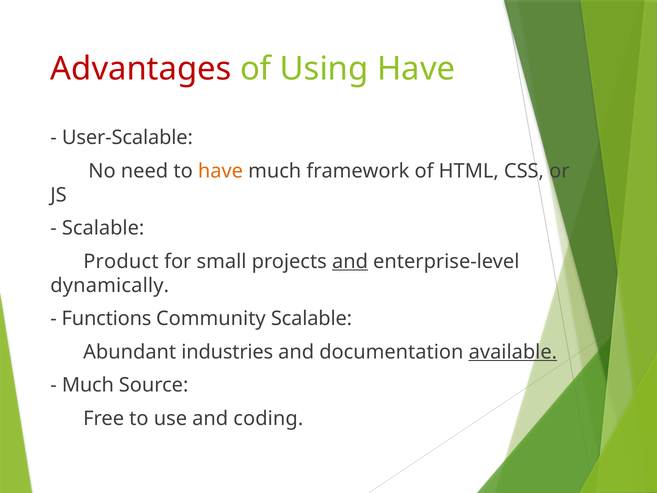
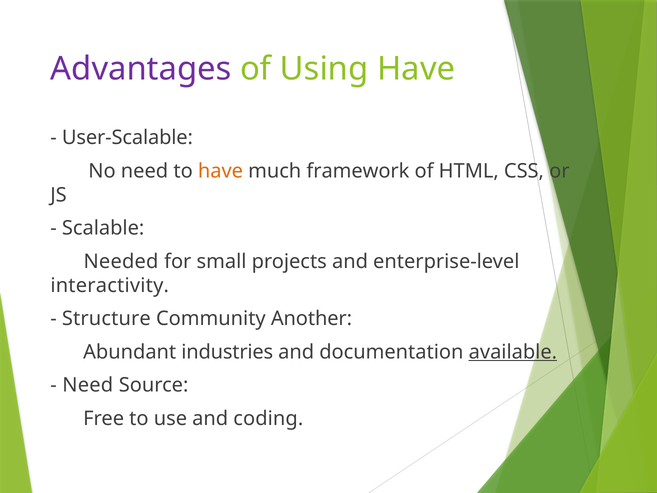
Advantages colour: red -> purple
Product: Product -> Needed
and at (350, 261) underline: present -> none
dynamically: dynamically -> interactivity
Functions: Functions -> Structure
Community Scalable: Scalable -> Another
Much at (88, 385): Much -> Need
